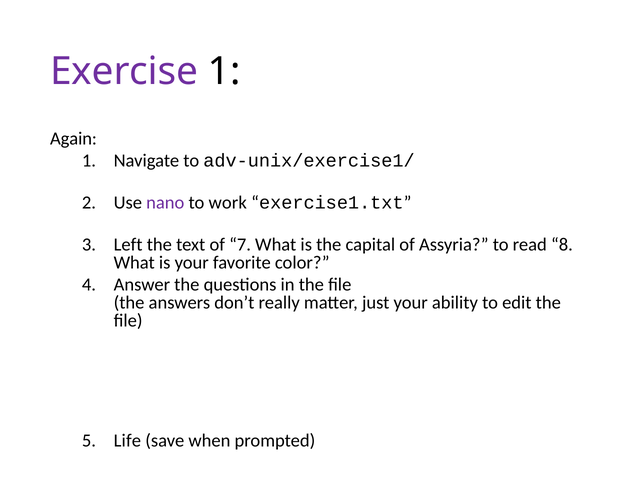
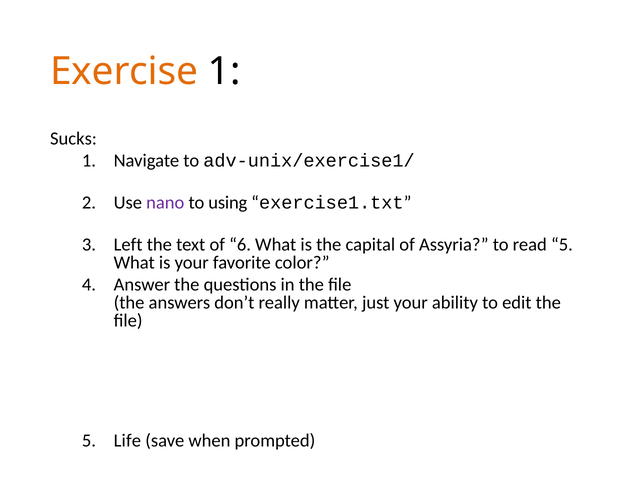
Exercise colour: purple -> orange
Again: Again -> Sucks
work: work -> using
7: 7 -> 6
read 8: 8 -> 5
